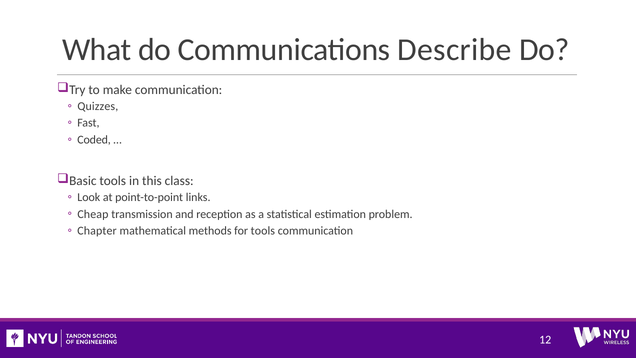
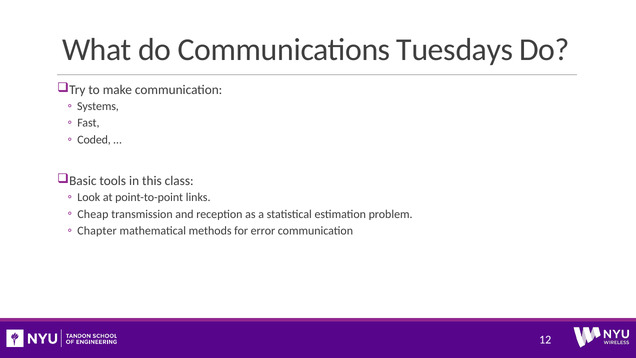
Describe: Describe -> Tuesdays
Quizzes: Quizzes -> Systems
for tools: tools -> error
